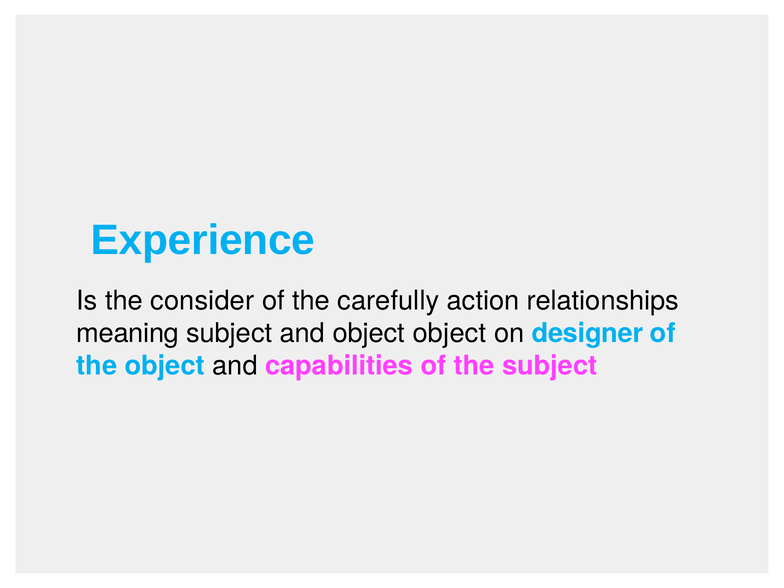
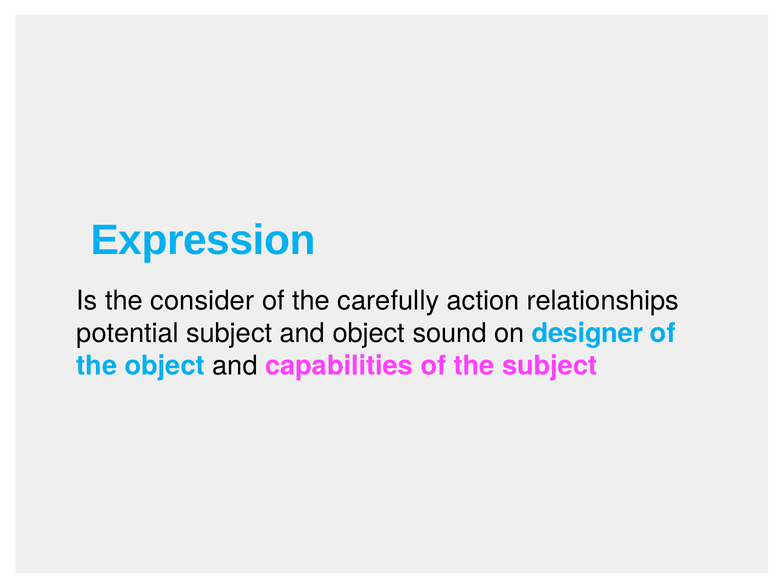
Experience: Experience -> Expression
meaning: meaning -> potential
object object: object -> sound
